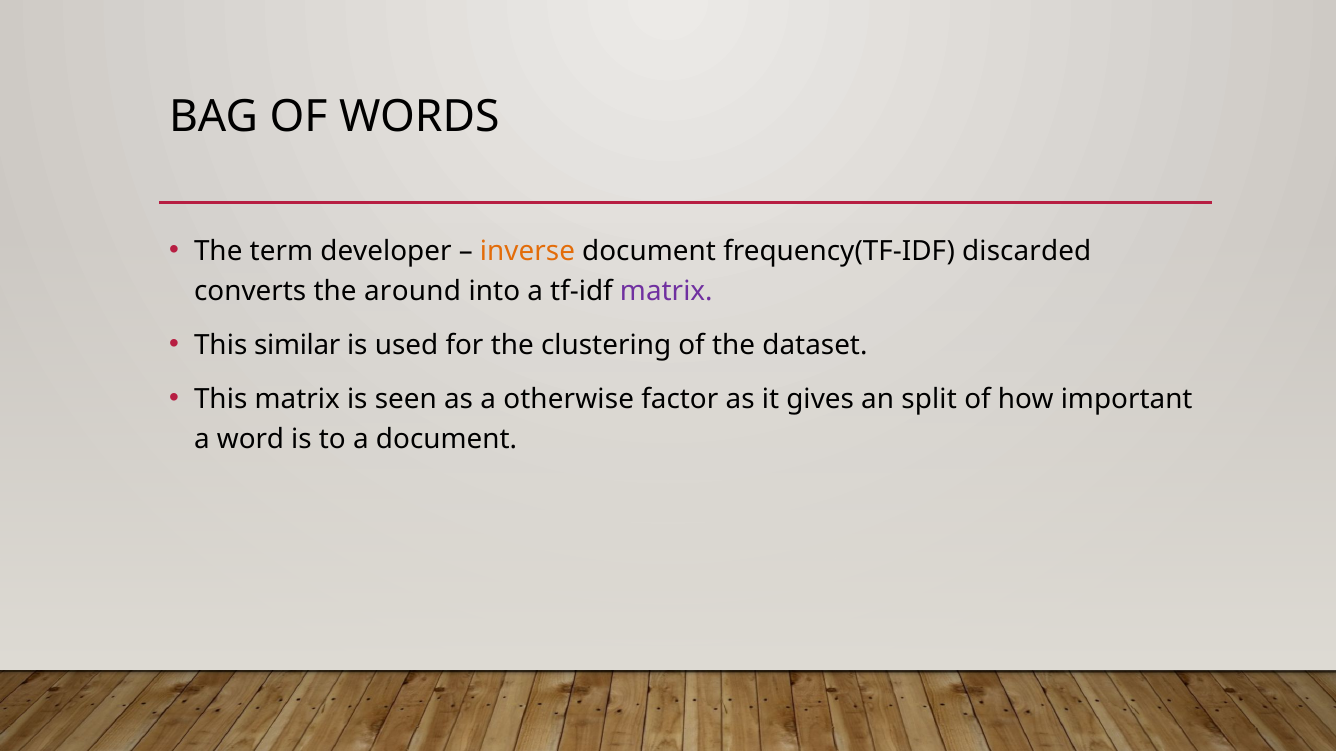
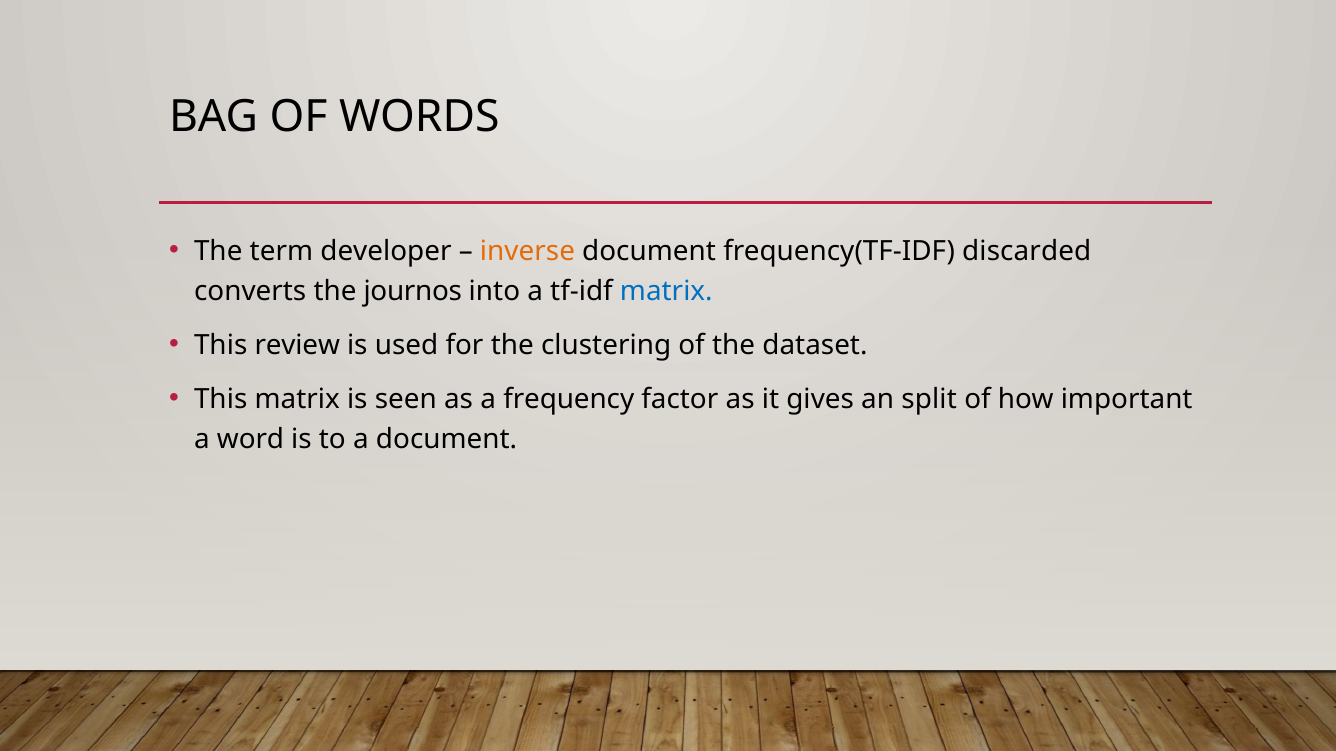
around: around -> journos
matrix at (666, 291) colour: purple -> blue
similar: similar -> review
otherwise: otherwise -> frequency
